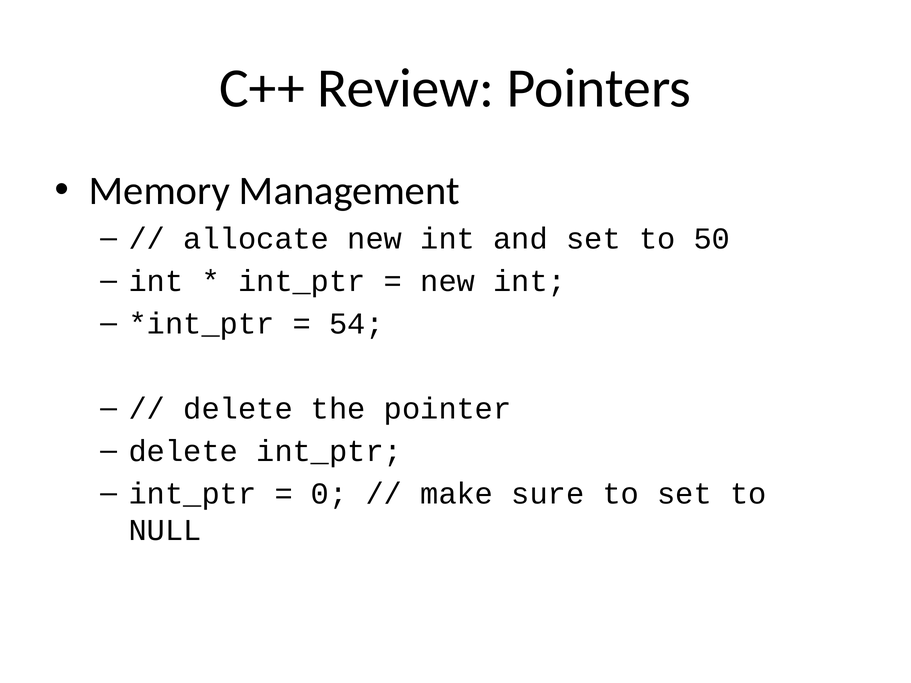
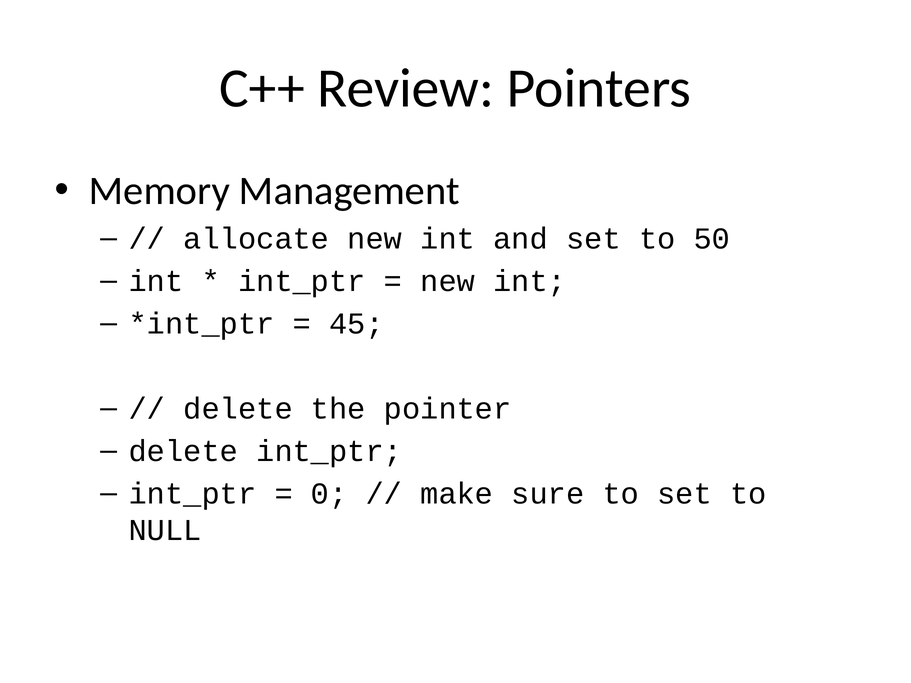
54: 54 -> 45
